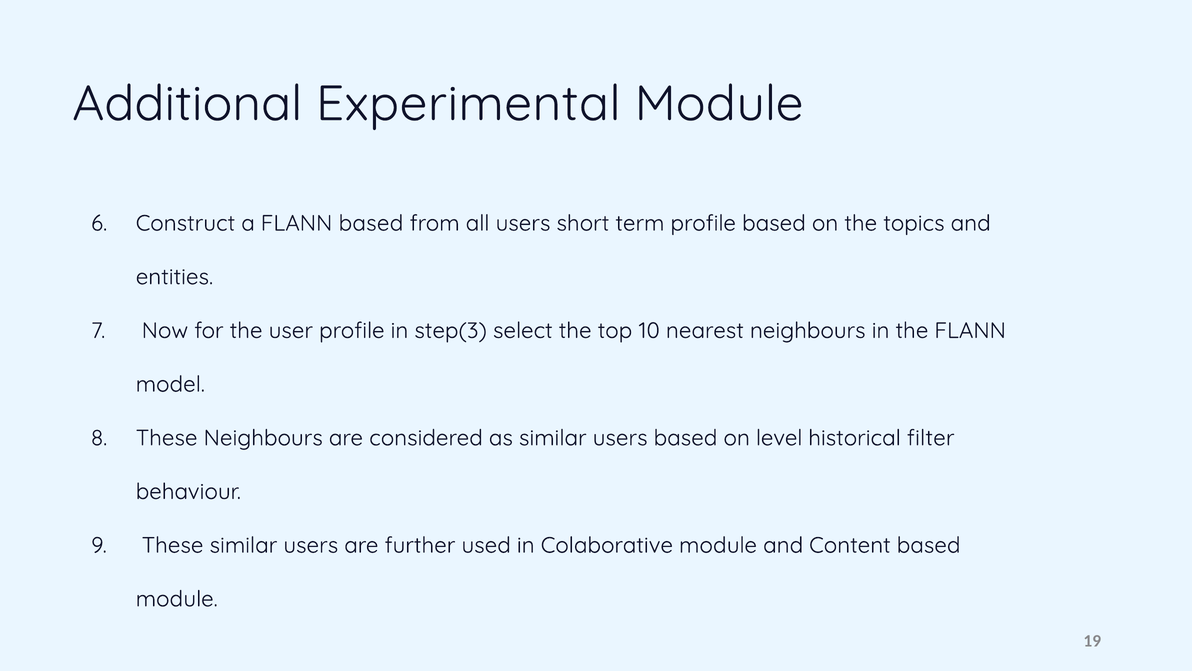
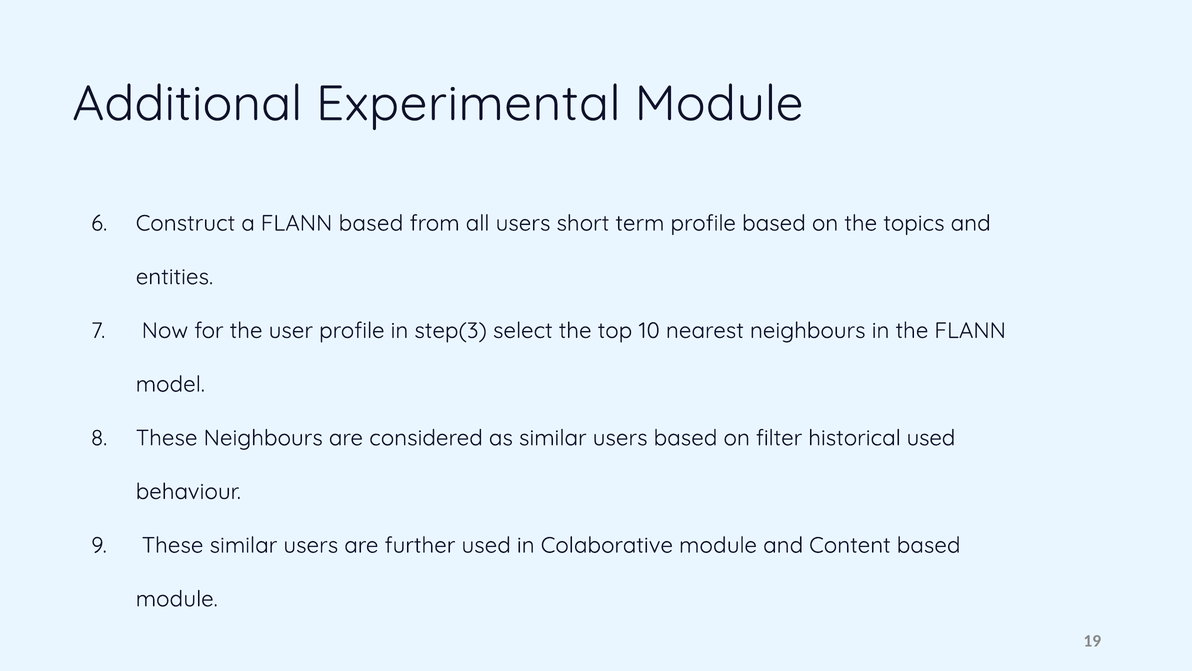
level: level -> filter
historical filter: filter -> used
